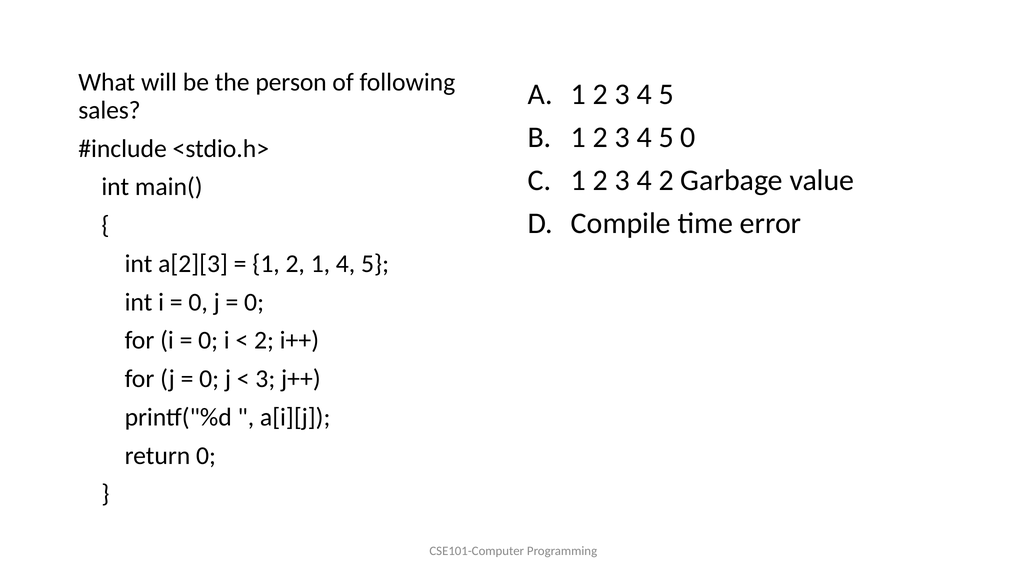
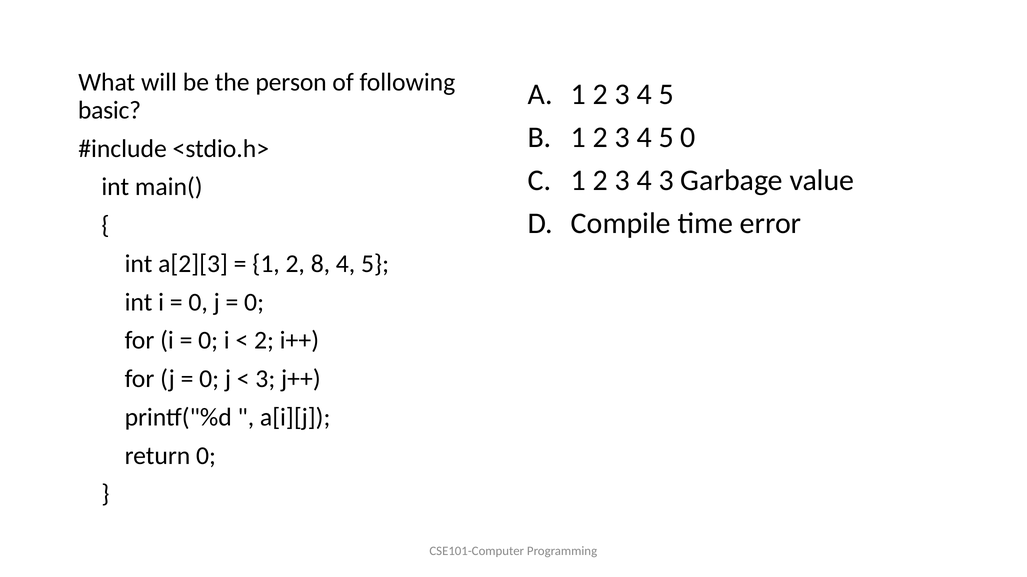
sales: sales -> basic
4 2: 2 -> 3
2 1: 1 -> 8
